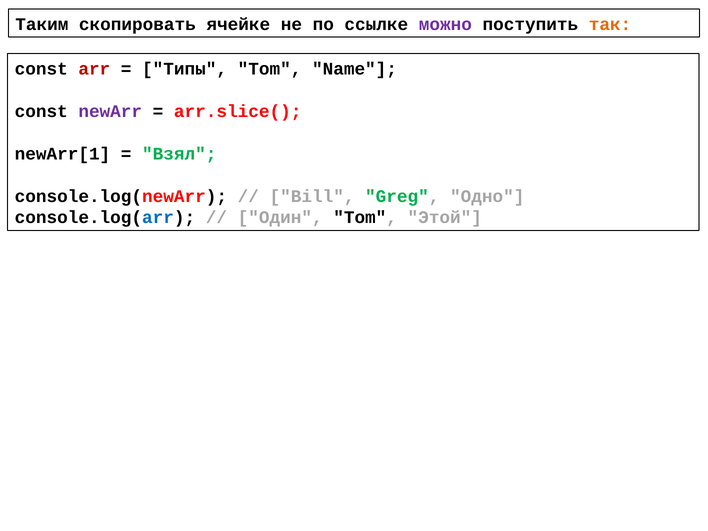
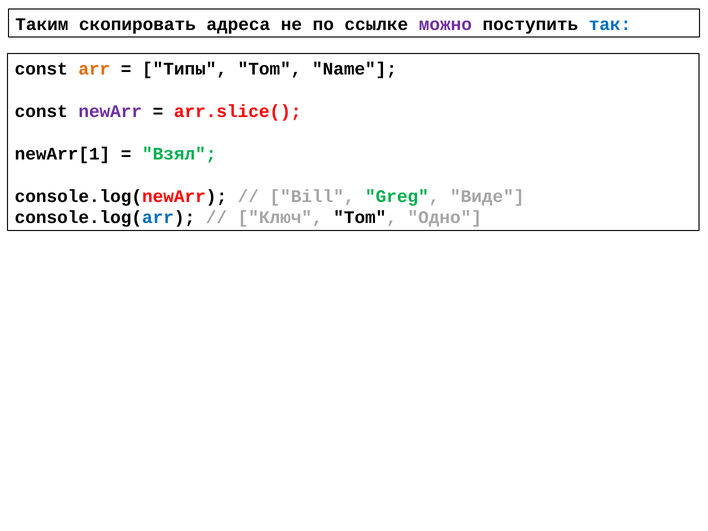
ячейке: ячейке -> адреса
так colour: orange -> blue
arr colour: red -> orange
Одно: Одно -> Виде
Один: Один -> Ключ
Этой: Этой -> Одно
